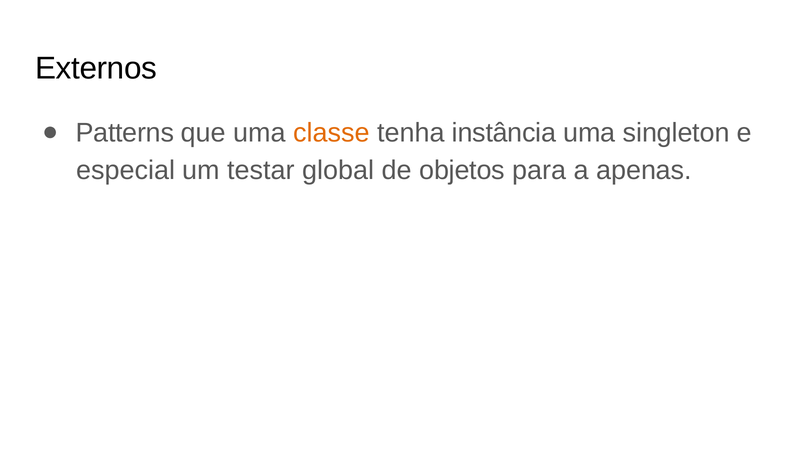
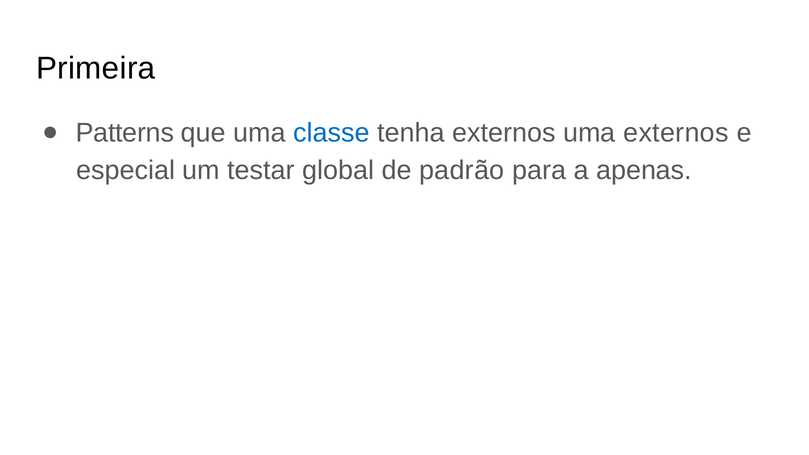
Externos: Externos -> Primeira
classe colour: orange -> blue
tenha instância: instância -> externos
uma singleton: singleton -> externos
objetos: objetos -> padrão
